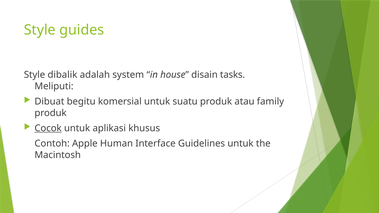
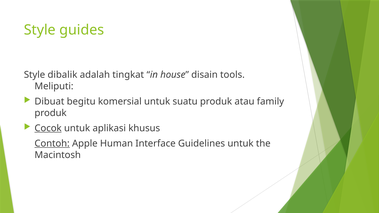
system: system -> tingkat
tasks: tasks -> tools
Contoh underline: none -> present
